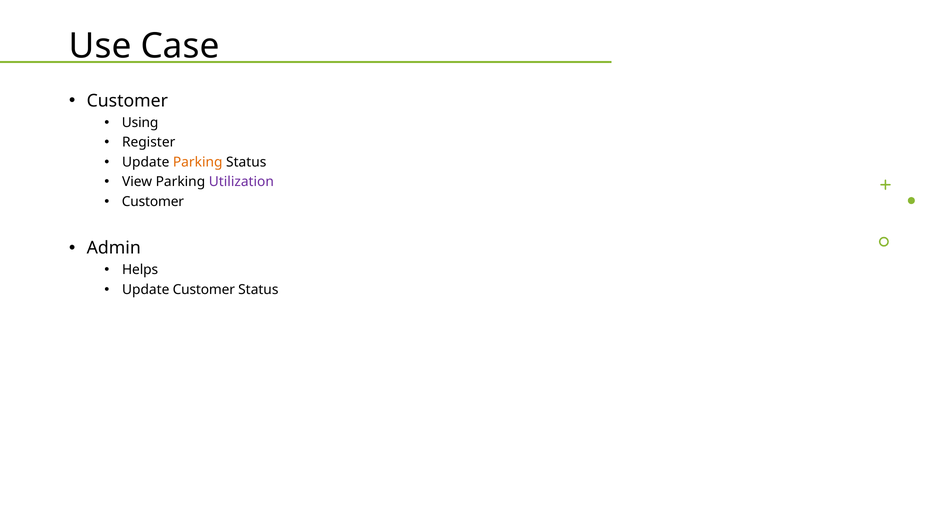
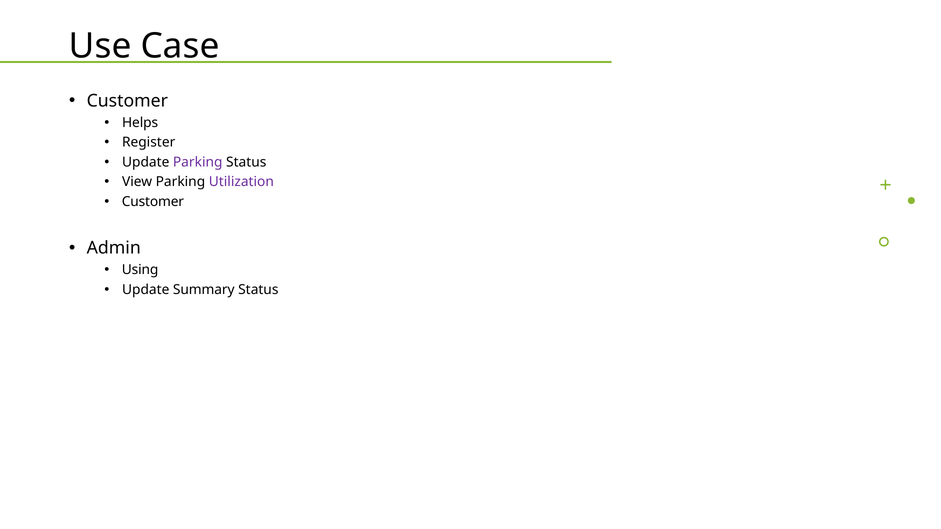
Using: Using -> Helps
Parking at (198, 162) colour: orange -> purple
Helps: Helps -> Using
Update Customer: Customer -> Summary
